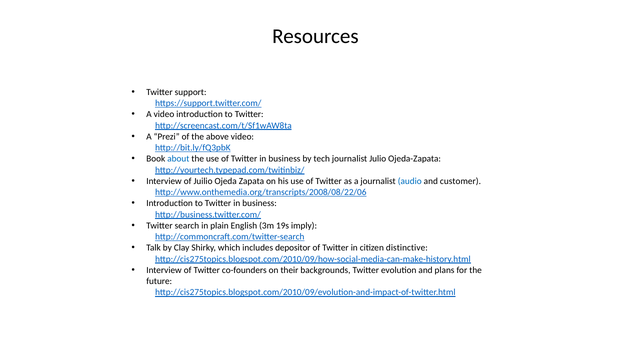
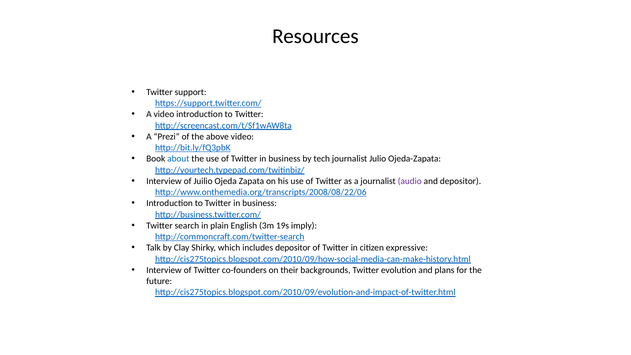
audio colour: blue -> purple
and customer: customer -> depositor
distinctive: distinctive -> expressive
